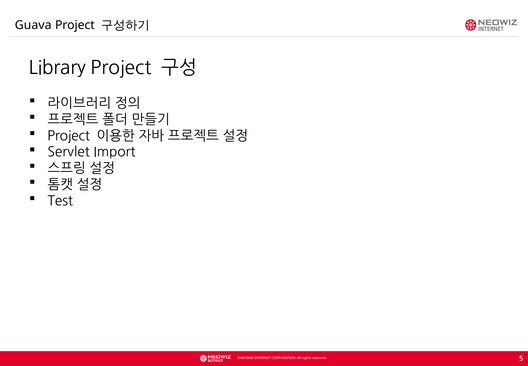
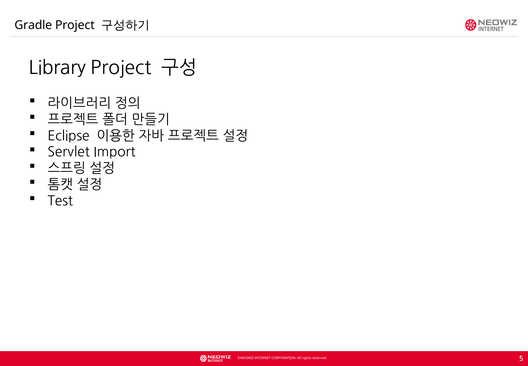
Guava: Guava -> Gradle
Project at (69, 136): Project -> Eclipse
